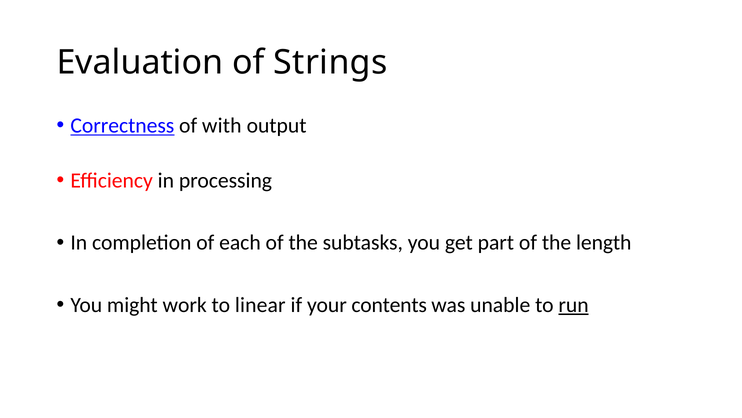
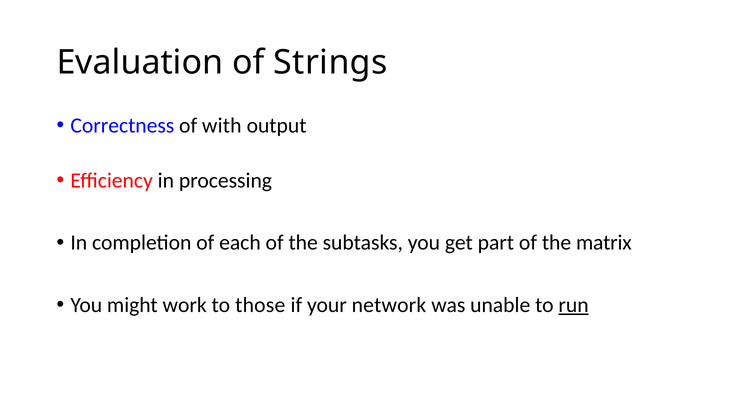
Correctness underline: present -> none
length: length -> matrix
linear: linear -> those
contents: contents -> network
